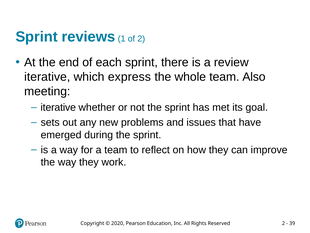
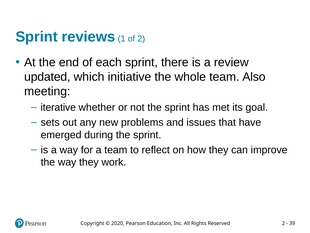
iterative at (47, 77): iterative -> updated
express: express -> initiative
